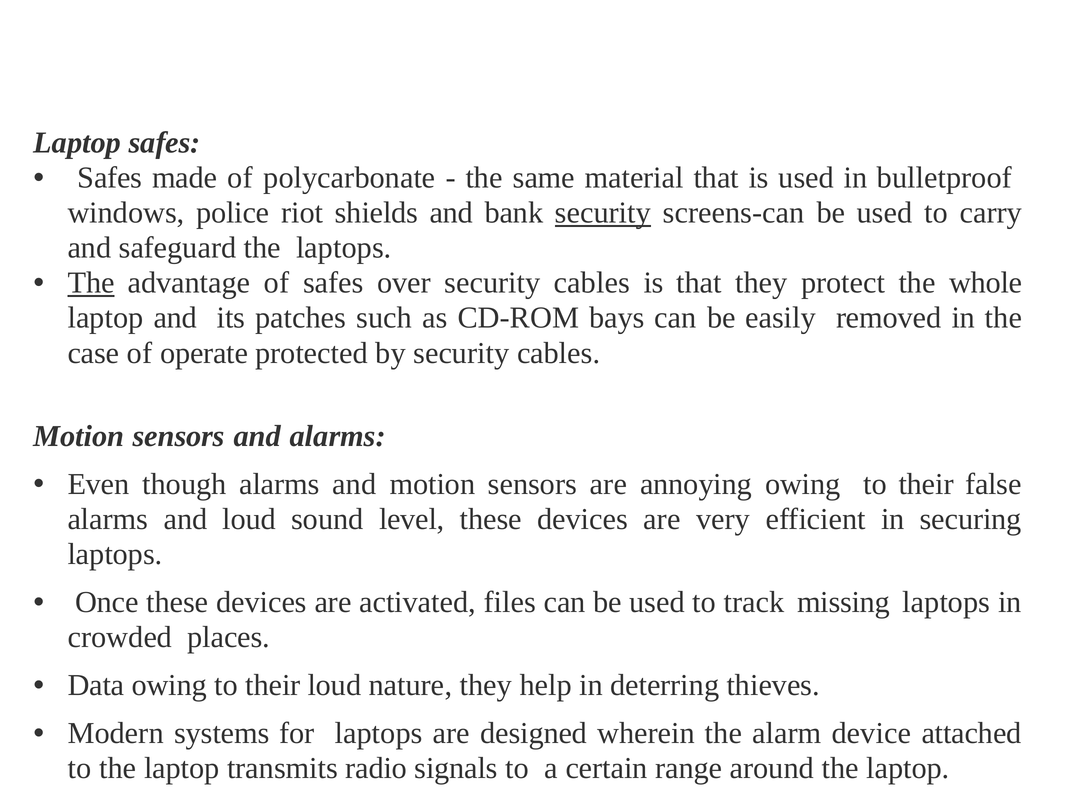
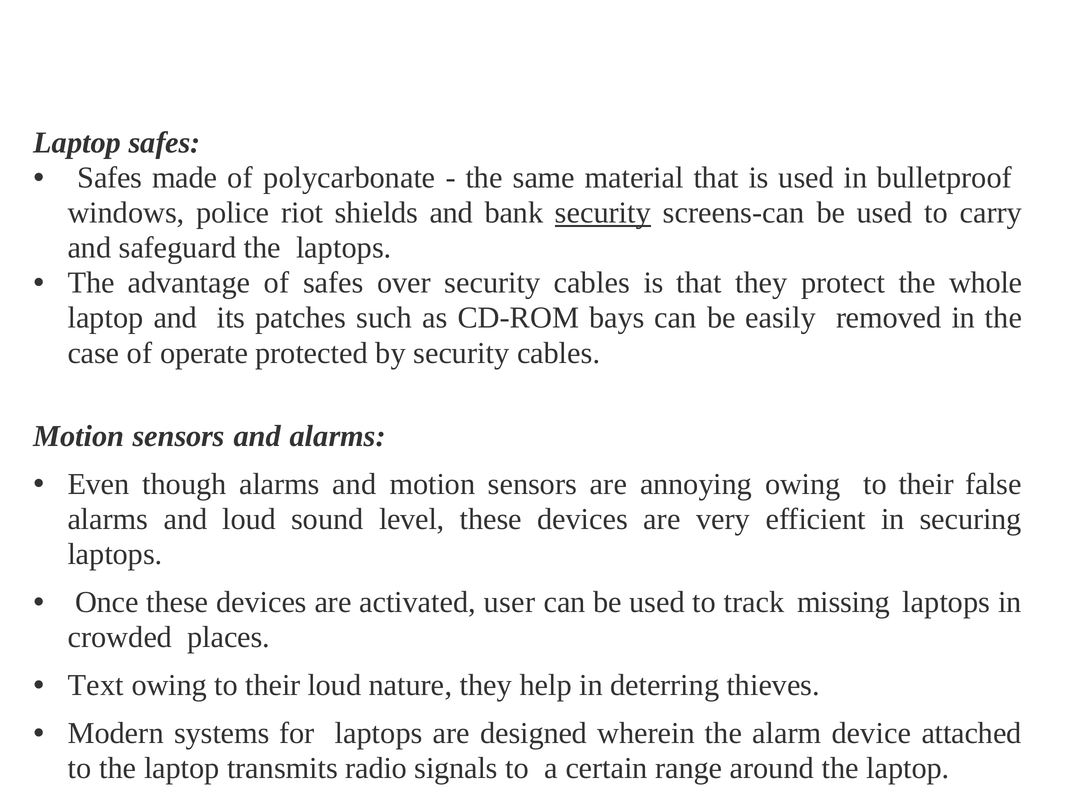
The at (91, 283) underline: present -> none
files: files -> user
Data: Data -> Text
